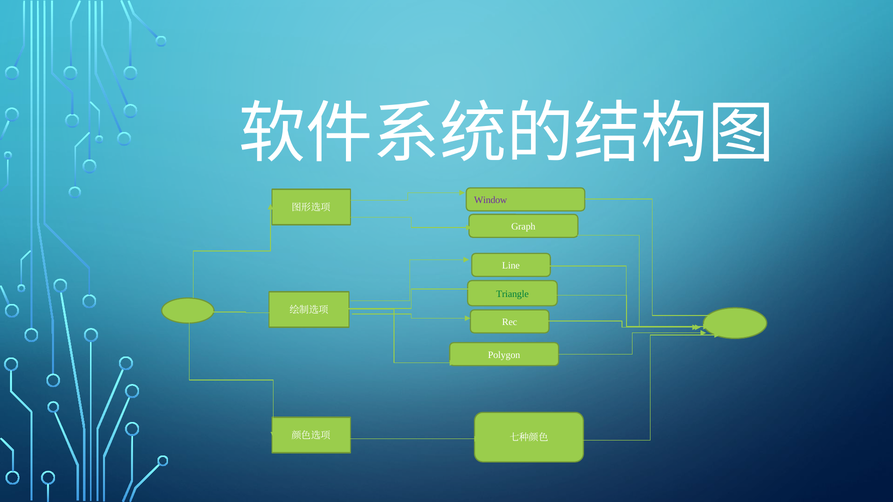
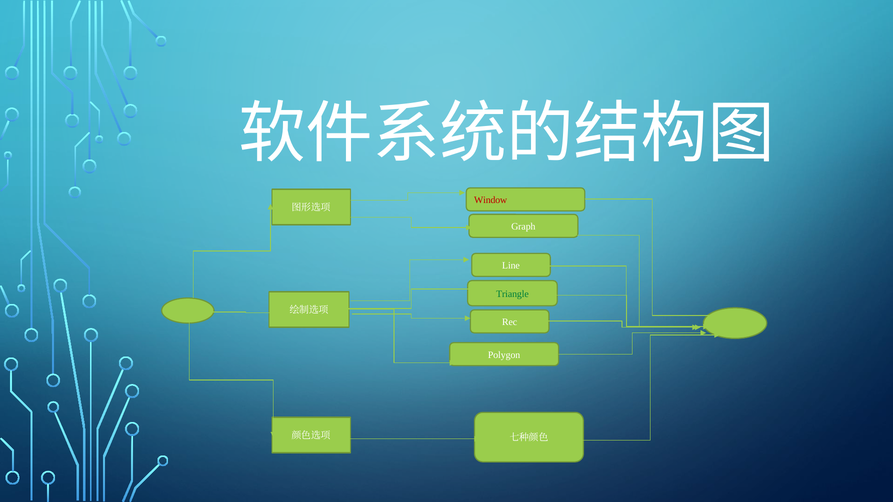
Window colour: purple -> red
